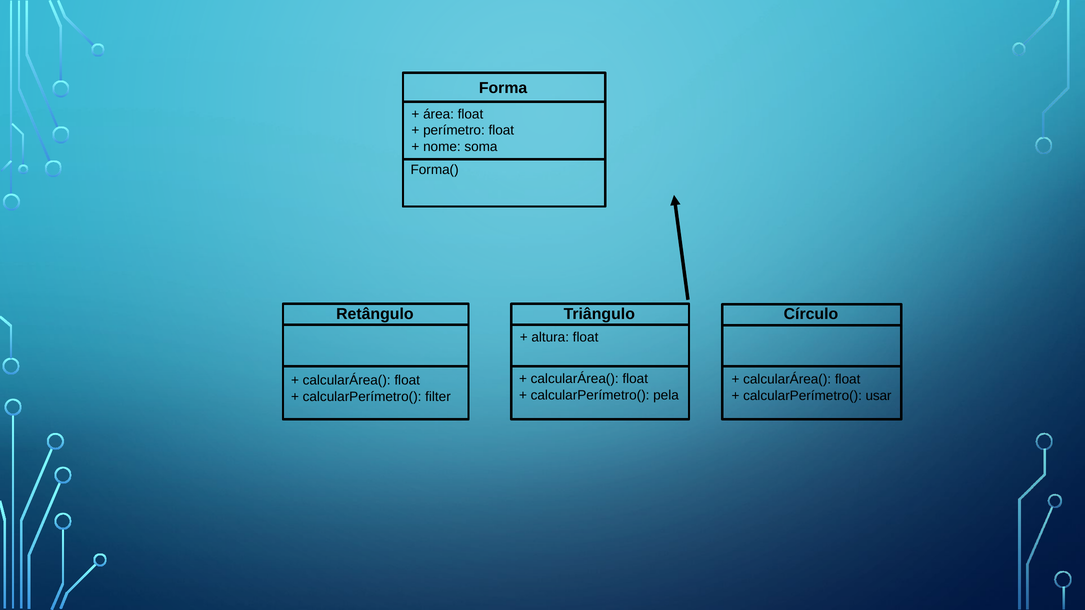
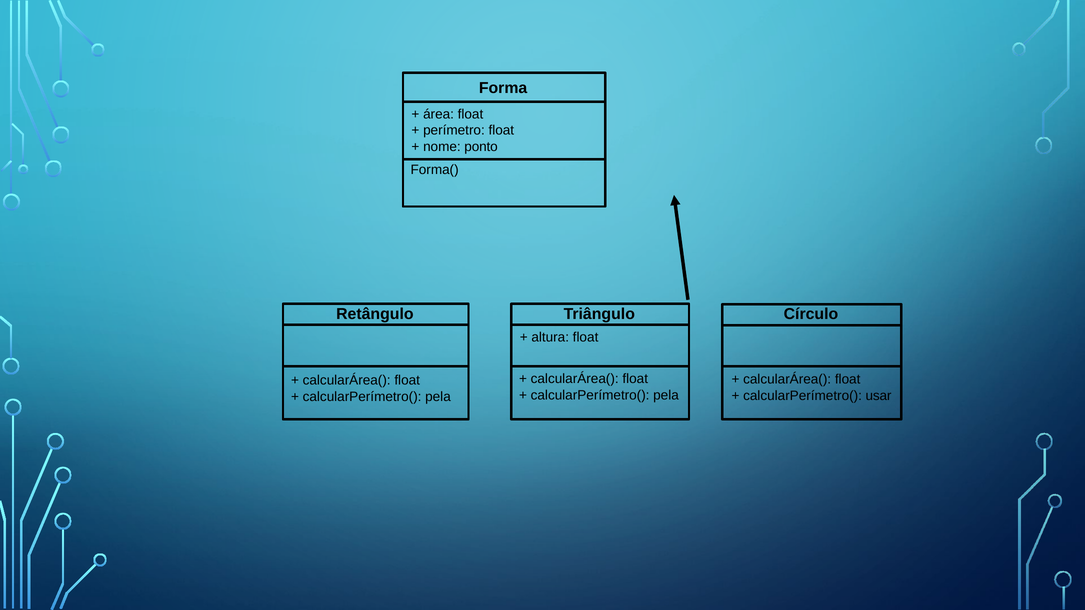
soma: soma -> ponto
filter at (438, 397): filter -> pela
